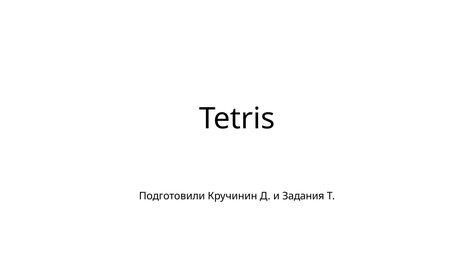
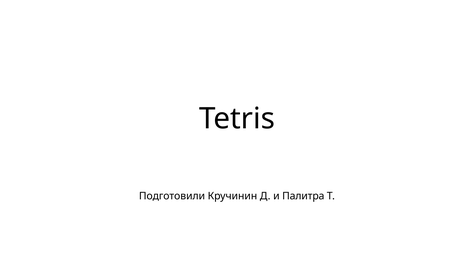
Задания: Задания -> Палитра
